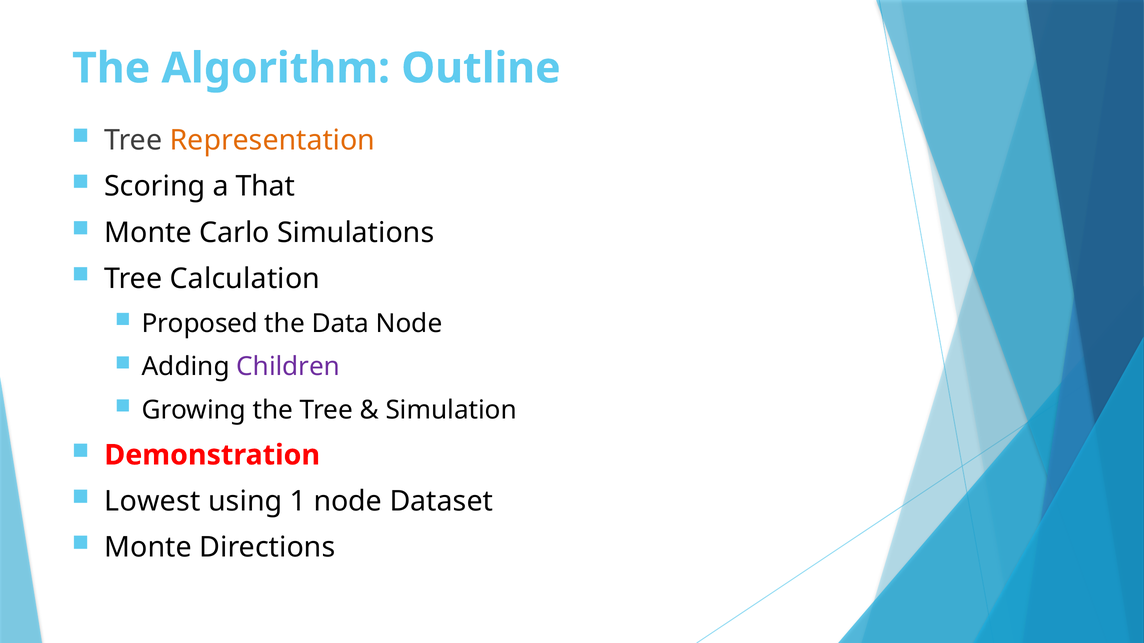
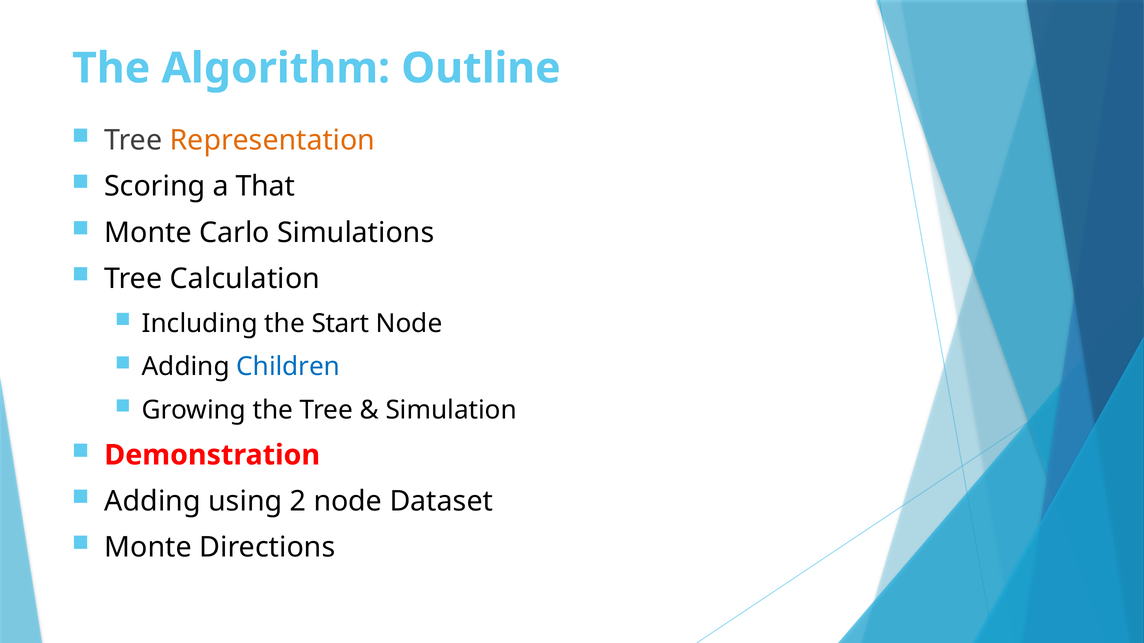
Proposed: Proposed -> Including
Data: Data -> Start
Children colour: purple -> blue
Lowest at (152, 502): Lowest -> Adding
1: 1 -> 2
